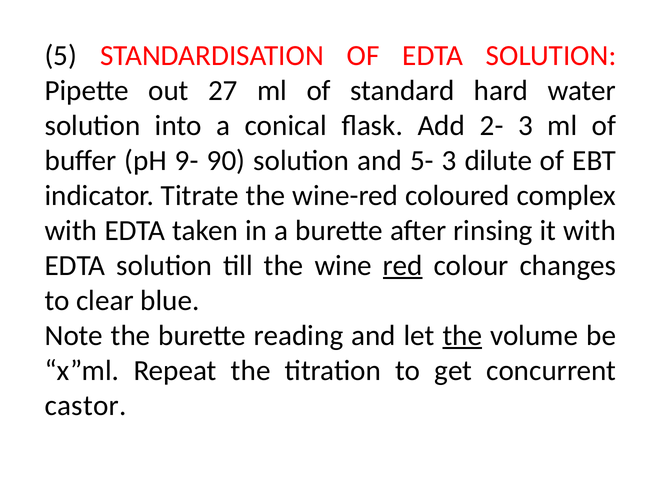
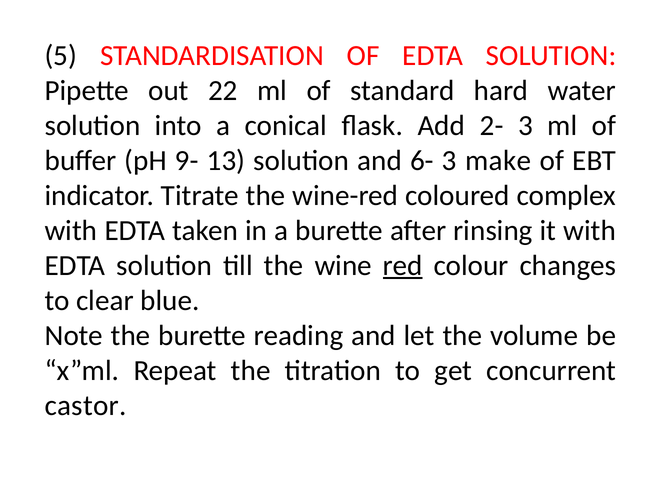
27: 27 -> 22
90: 90 -> 13
5-: 5- -> 6-
dilute: dilute -> make
the at (462, 336) underline: present -> none
